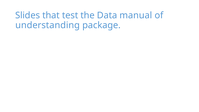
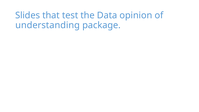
manual: manual -> opinion
